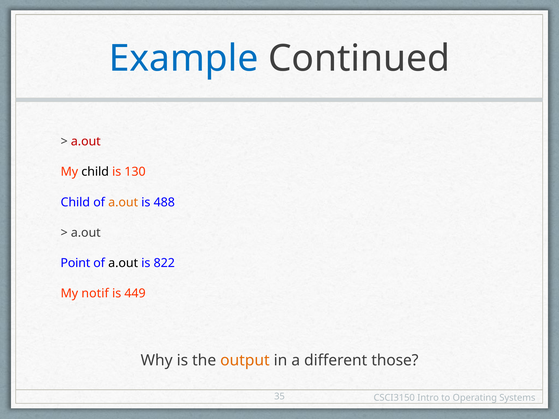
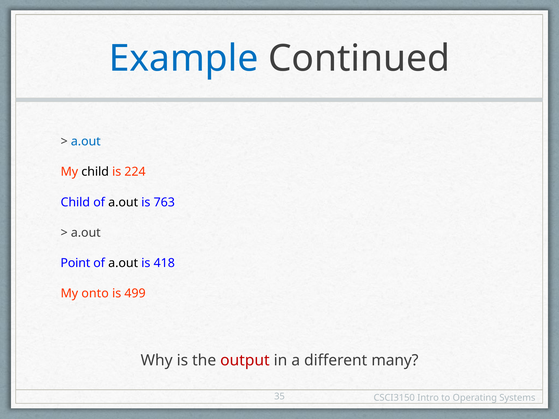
a.out at (86, 142) colour: red -> blue
130: 130 -> 224
a.out at (123, 202) colour: orange -> black
488: 488 -> 763
822: 822 -> 418
notif: notif -> onto
449: 449 -> 499
output colour: orange -> red
those: those -> many
